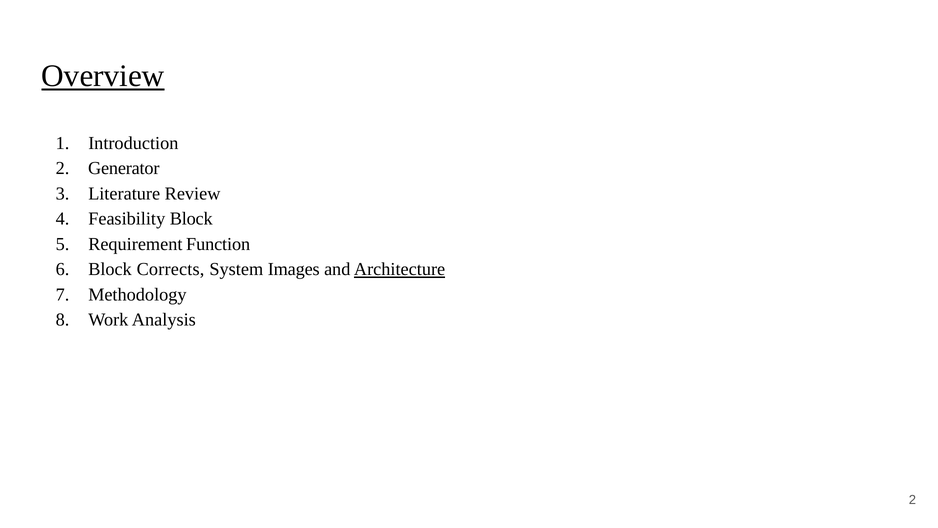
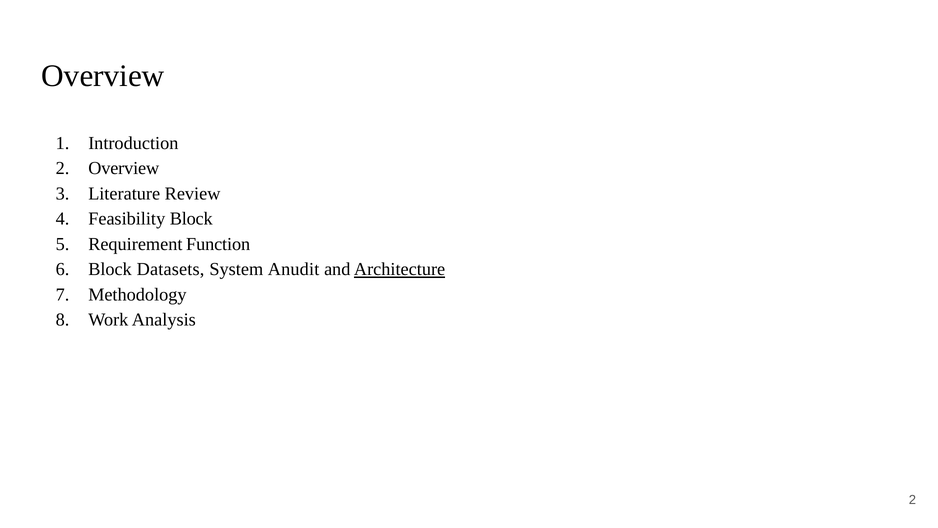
Overview at (103, 76) underline: present -> none
2 Generator: Generator -> Overview
Corrects: Corrects -> Datasets
Images: Images -> Anudit
